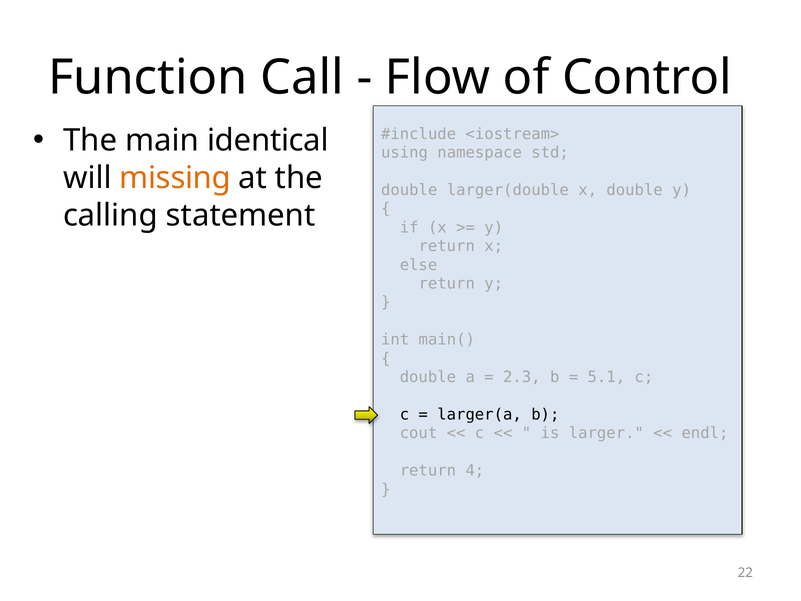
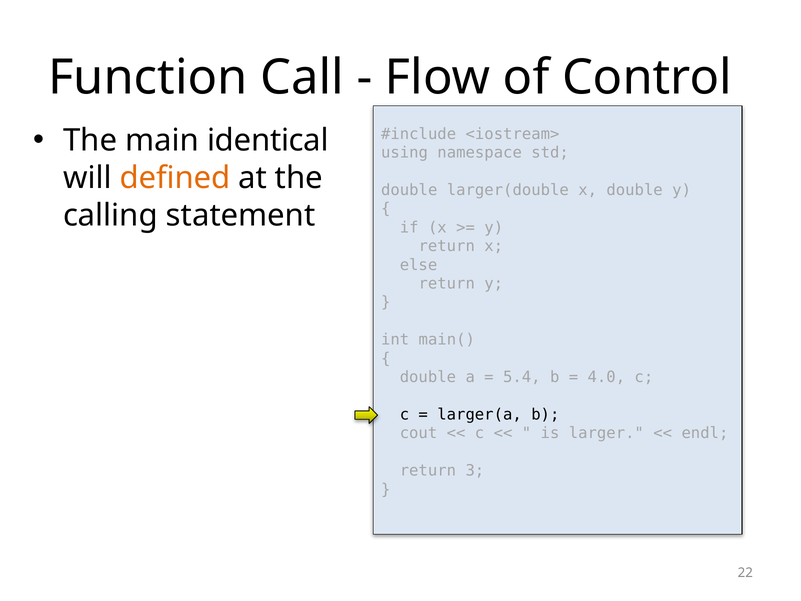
missing: missing -> defined
2.3: 2.3 -> 5.4
5.1: 5.1 -> 4.0
4: 4 -> 3
